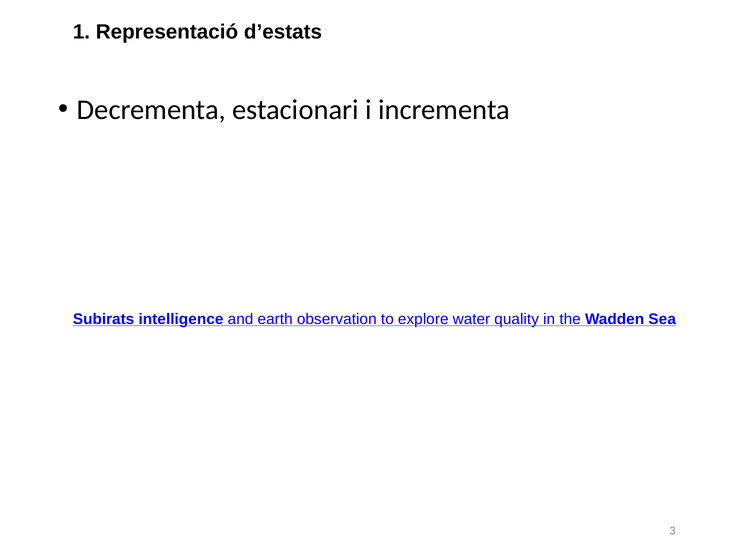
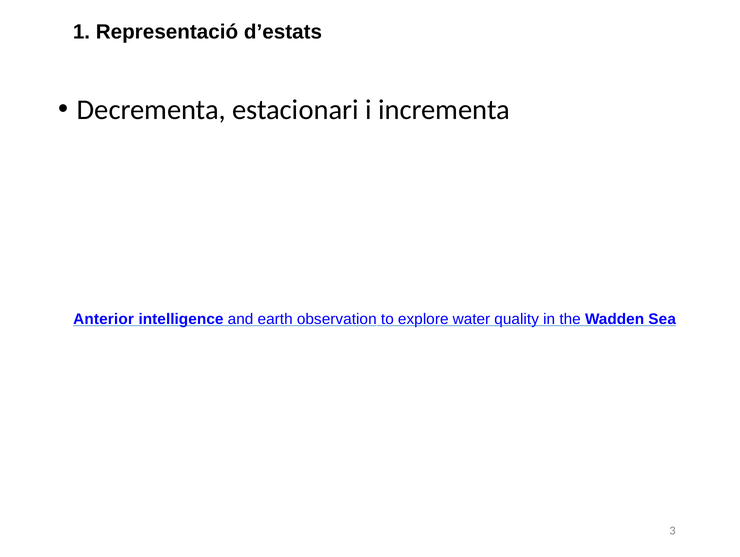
Subirats: Subirats -> Anterior
